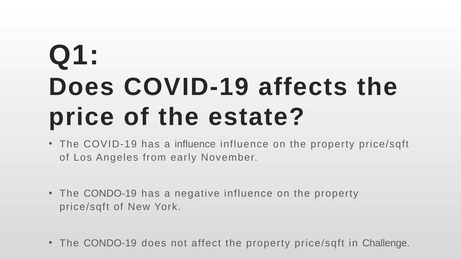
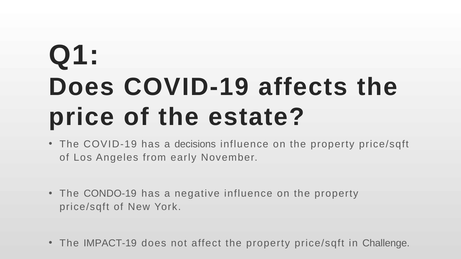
a influence: influence -> decisions
CONDO-19 at (110, 243): CONDO-19 -> IMPACT-19
